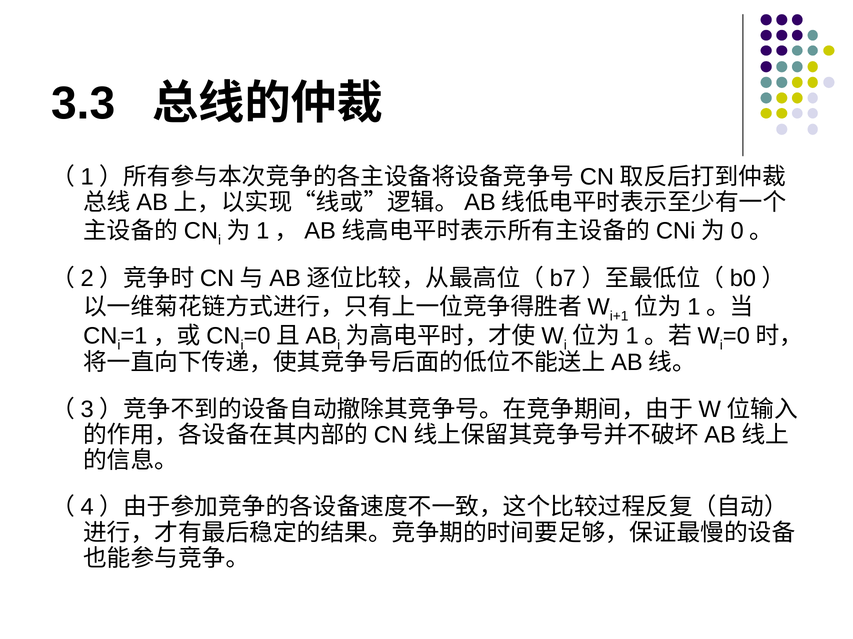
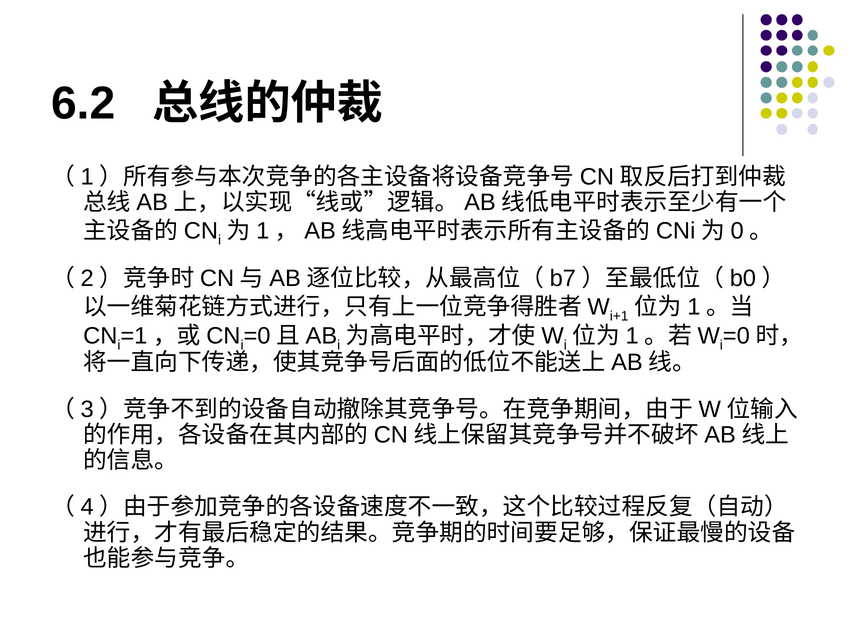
3.3: 3.3 -> 6.2
